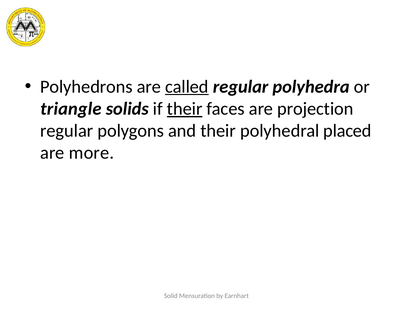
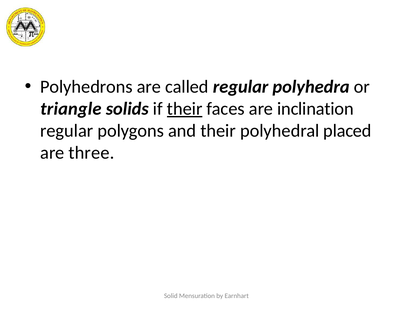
called underline: present -> none
projection: projection -> inclination
more: more -> three
